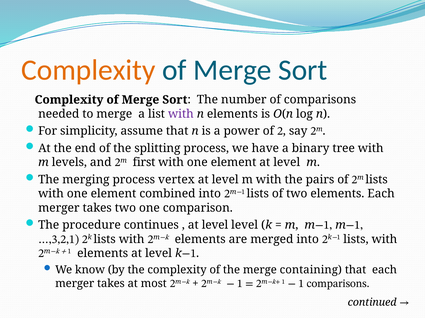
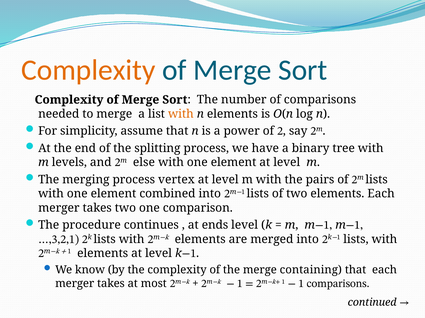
with at (181, 114) colour: purple -> orange
first: first -> else
level at (215, 226): level -> ends
